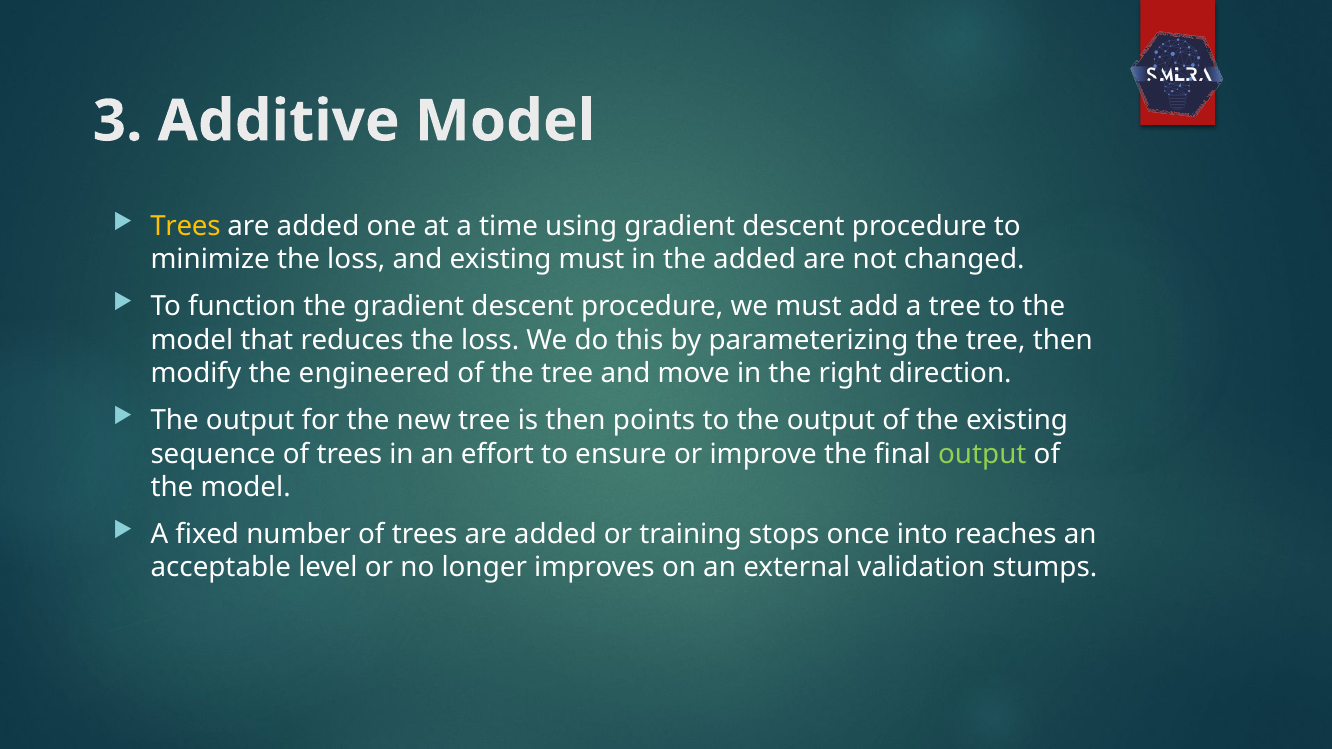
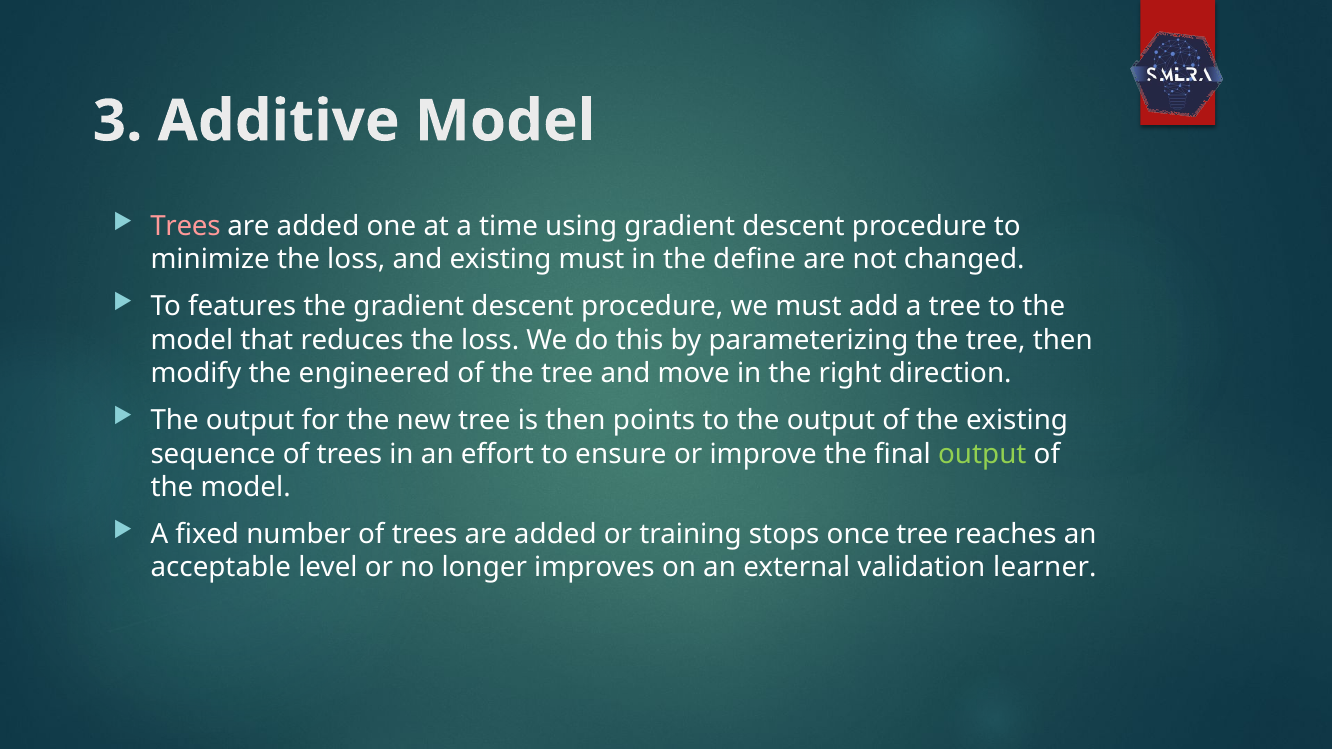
Trees at (185, 226) colour: yellow -> pink
the added: added -> define
function: function -> features
once into: into -> tree
stumps: stumps -> learner
